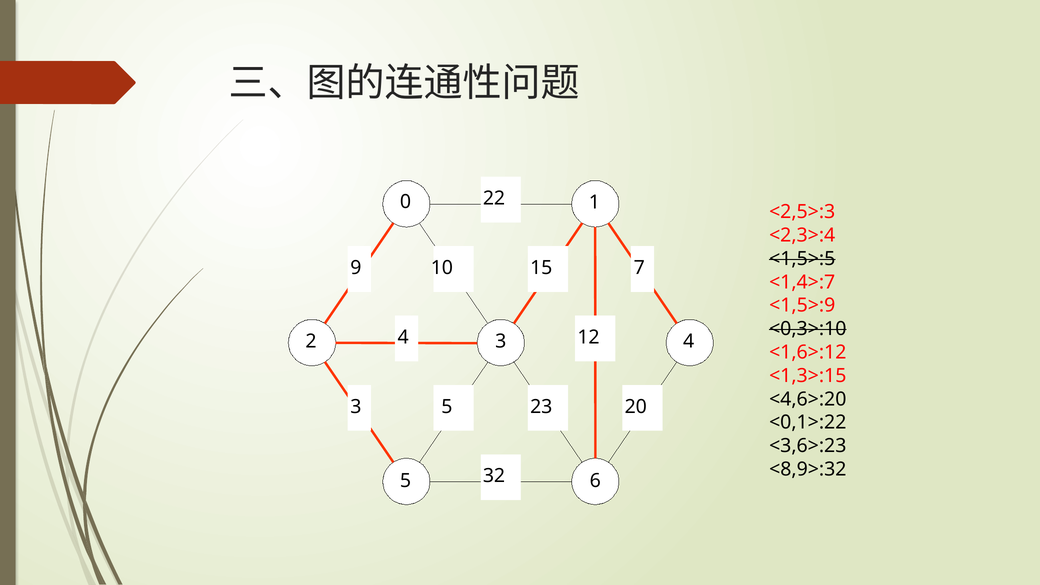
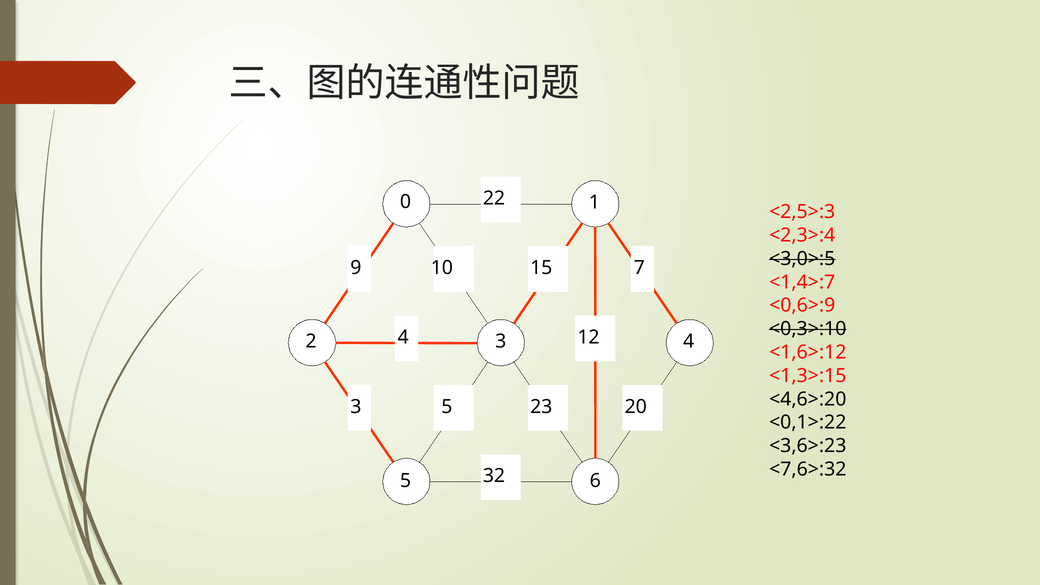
<1,5>:5: <1,5>:5 -> <3,0>:5
<1,5>:9: <1,5>:9 -> <0,6>:9
<8,9>:32: <8,9>:32 -> <7,6>:32
